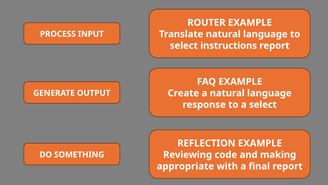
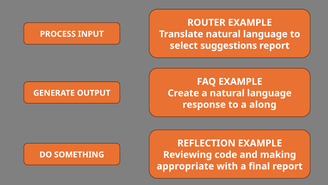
instructions: instructions -> suggestions
a select: select -> along
